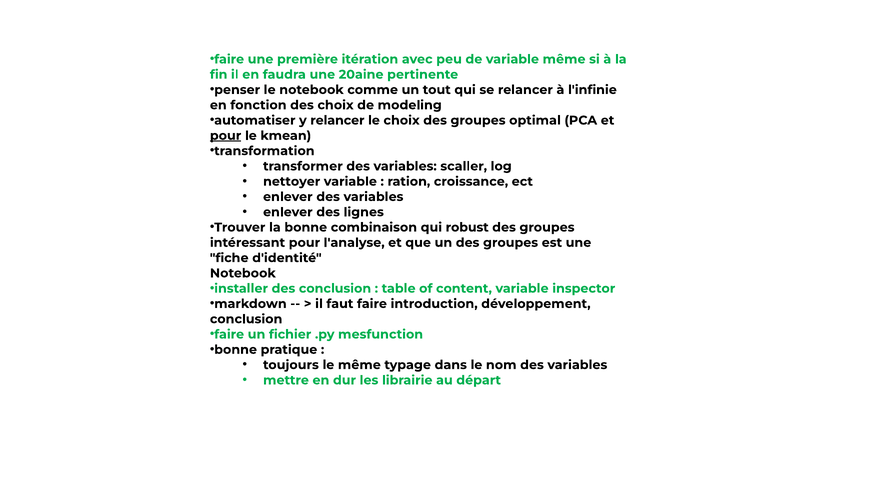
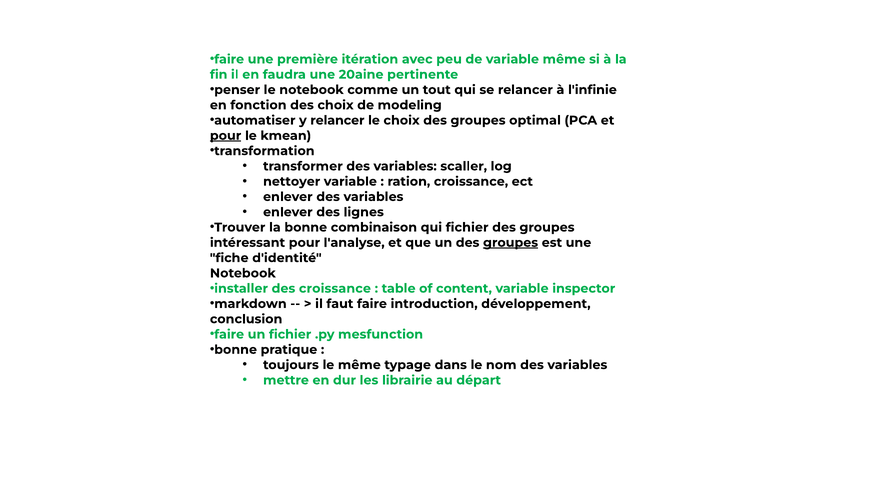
qui robust: robust -> fichier
groupes at (511, 243) underline: none -> present
des conclusion: conclusion -> croissance
